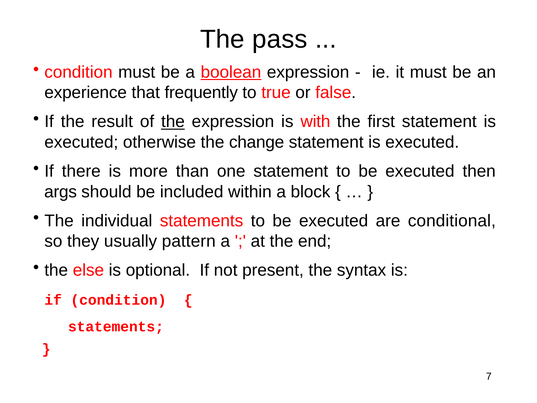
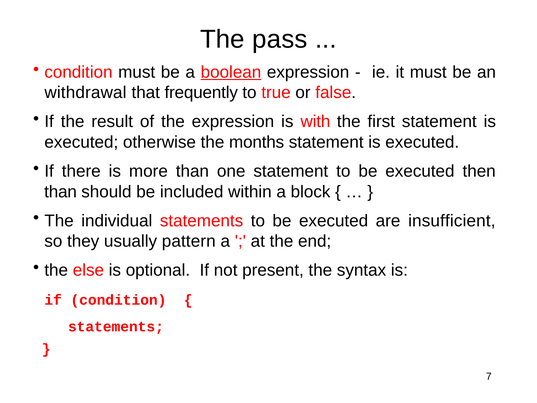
experience: experience -> withdrawal
the at (173, 122) underline: present -> none
change: change -> months
args at (61, 192): args -> than
conditional: conditional -> insufficient
